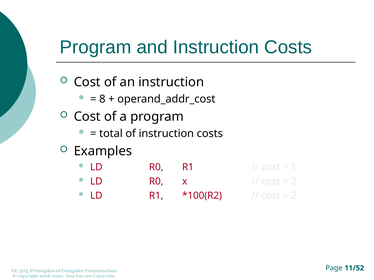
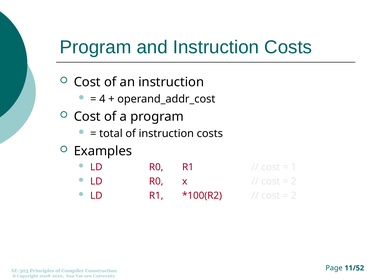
8: 8 -> 4
